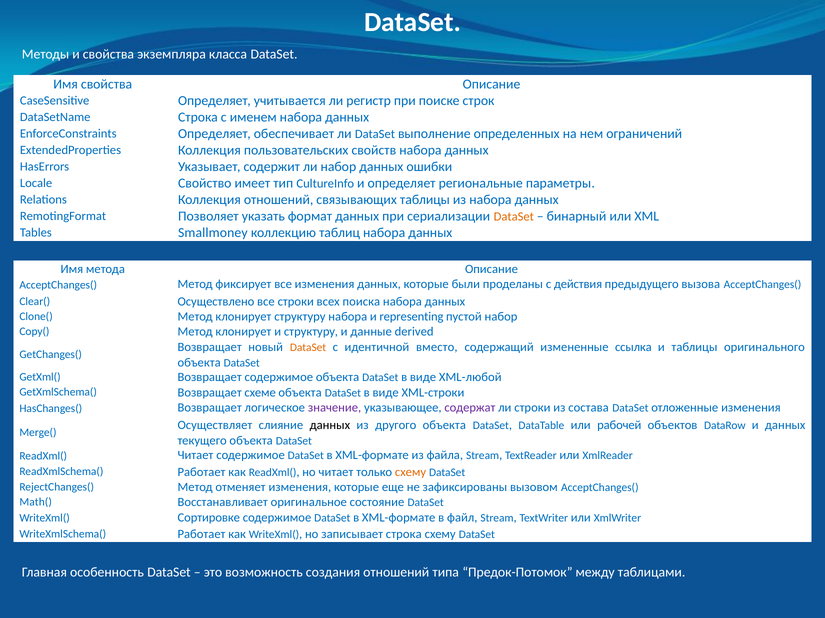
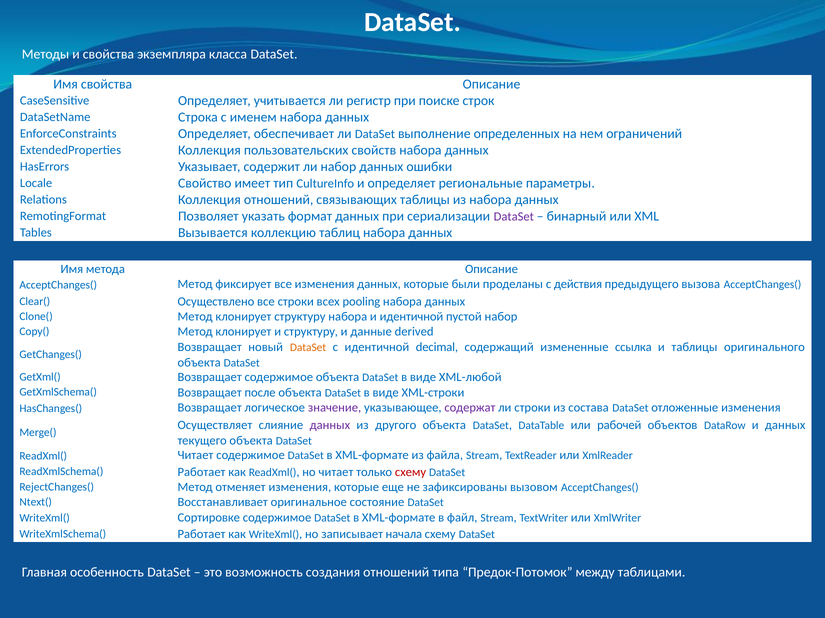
DataSet at (514, 217) colour: orange -> purple
Smallmoney: Smallmoney -> Вызывается
поиска: поиска -> pooling
и representing: representing -> идентичной
вместо: вместо -> decimal
схеме: схеме -> после
данных at (330, 426) colour: black -> purple
схему at (411, 473) colour: orange -> red
Math(: Math( -> Ntext(
записывает строка: строка -> начала
